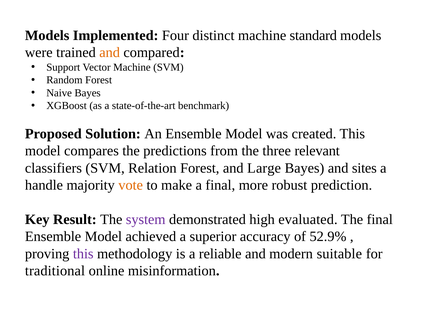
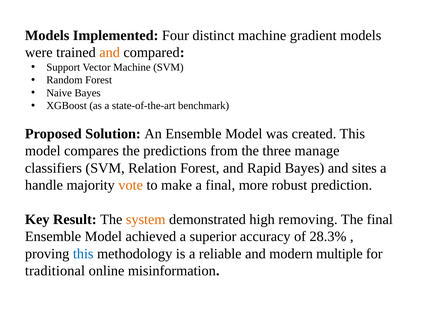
standard: standard -> gradient
relevant: relevant -> manage
Large: Large -> Rapid
system colour: purple -> orange
evaluated: evaluated -> removing
52.9%: 52.9% -> 28.3%
this at (83, 254) colour: purple -> blue
suitable: suitable -> multiple
